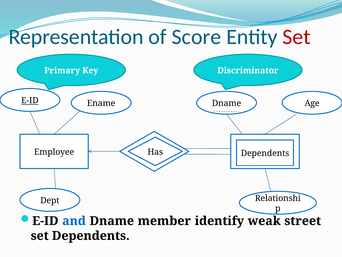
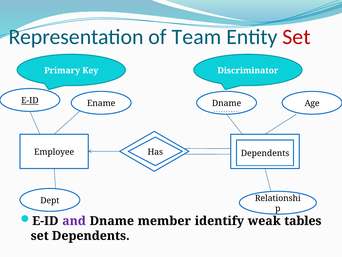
Score: Score -> Team
and colour: blue -> purple
street: street -> tables
